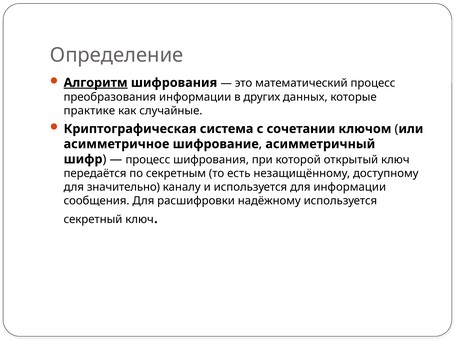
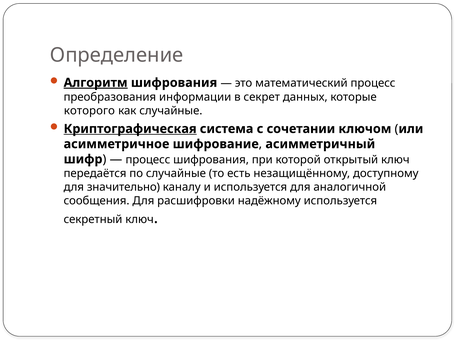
других: других -> секрет
практике: практике -> которого
Криптографическая underline: none -> present
по секретным: секретным -> случайные
для информации: информации -> аналогичной
